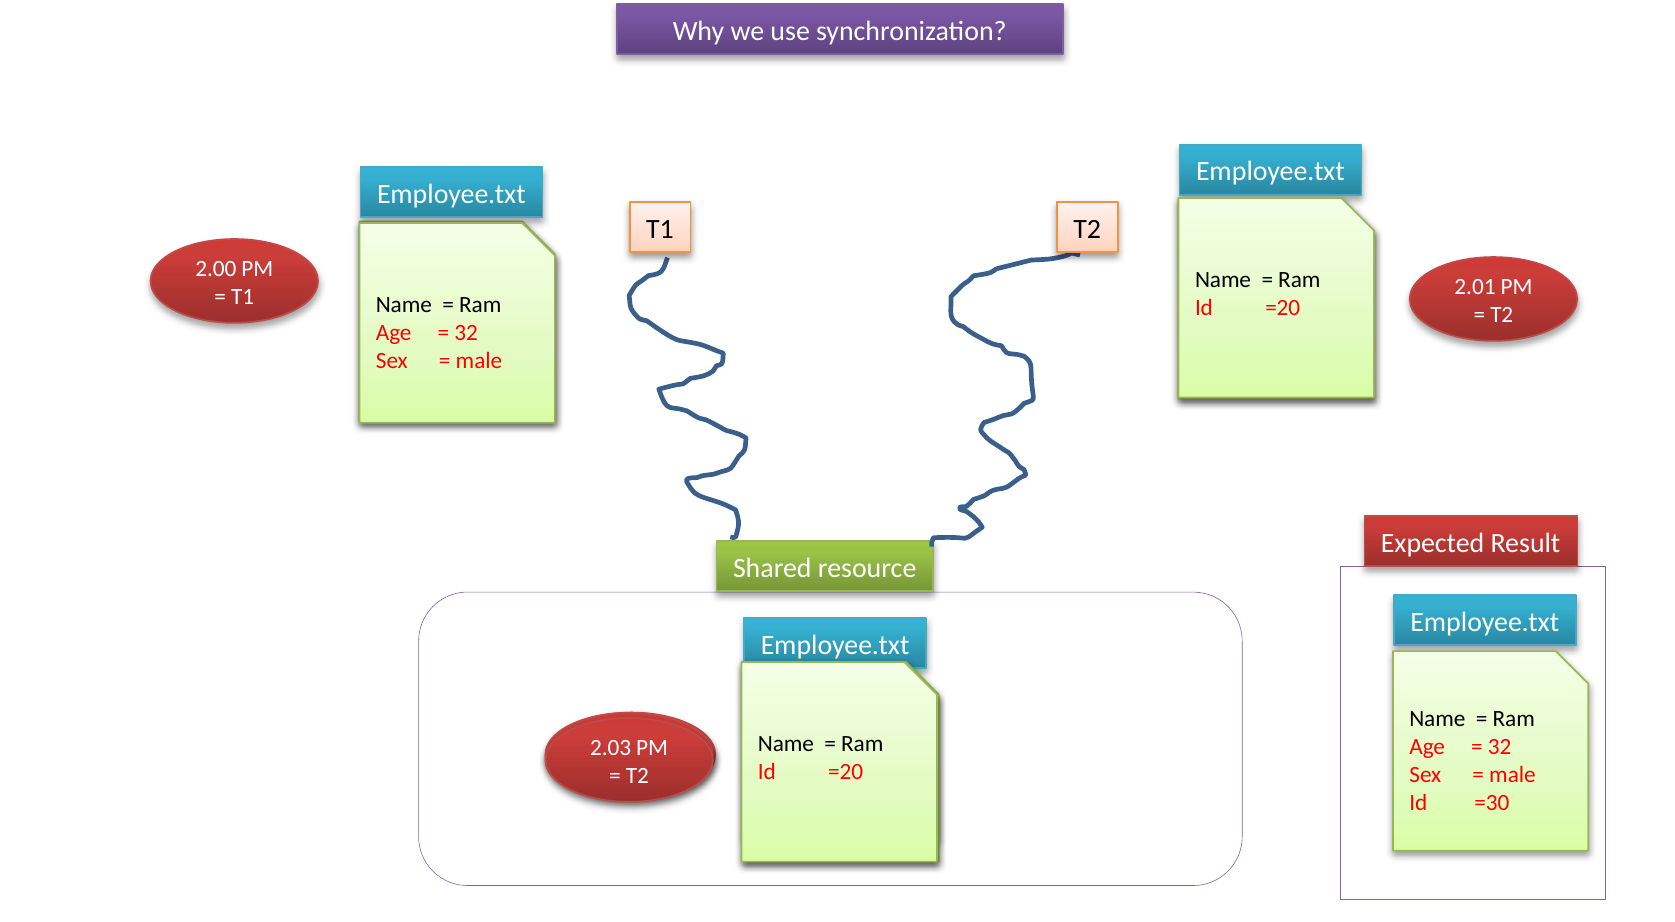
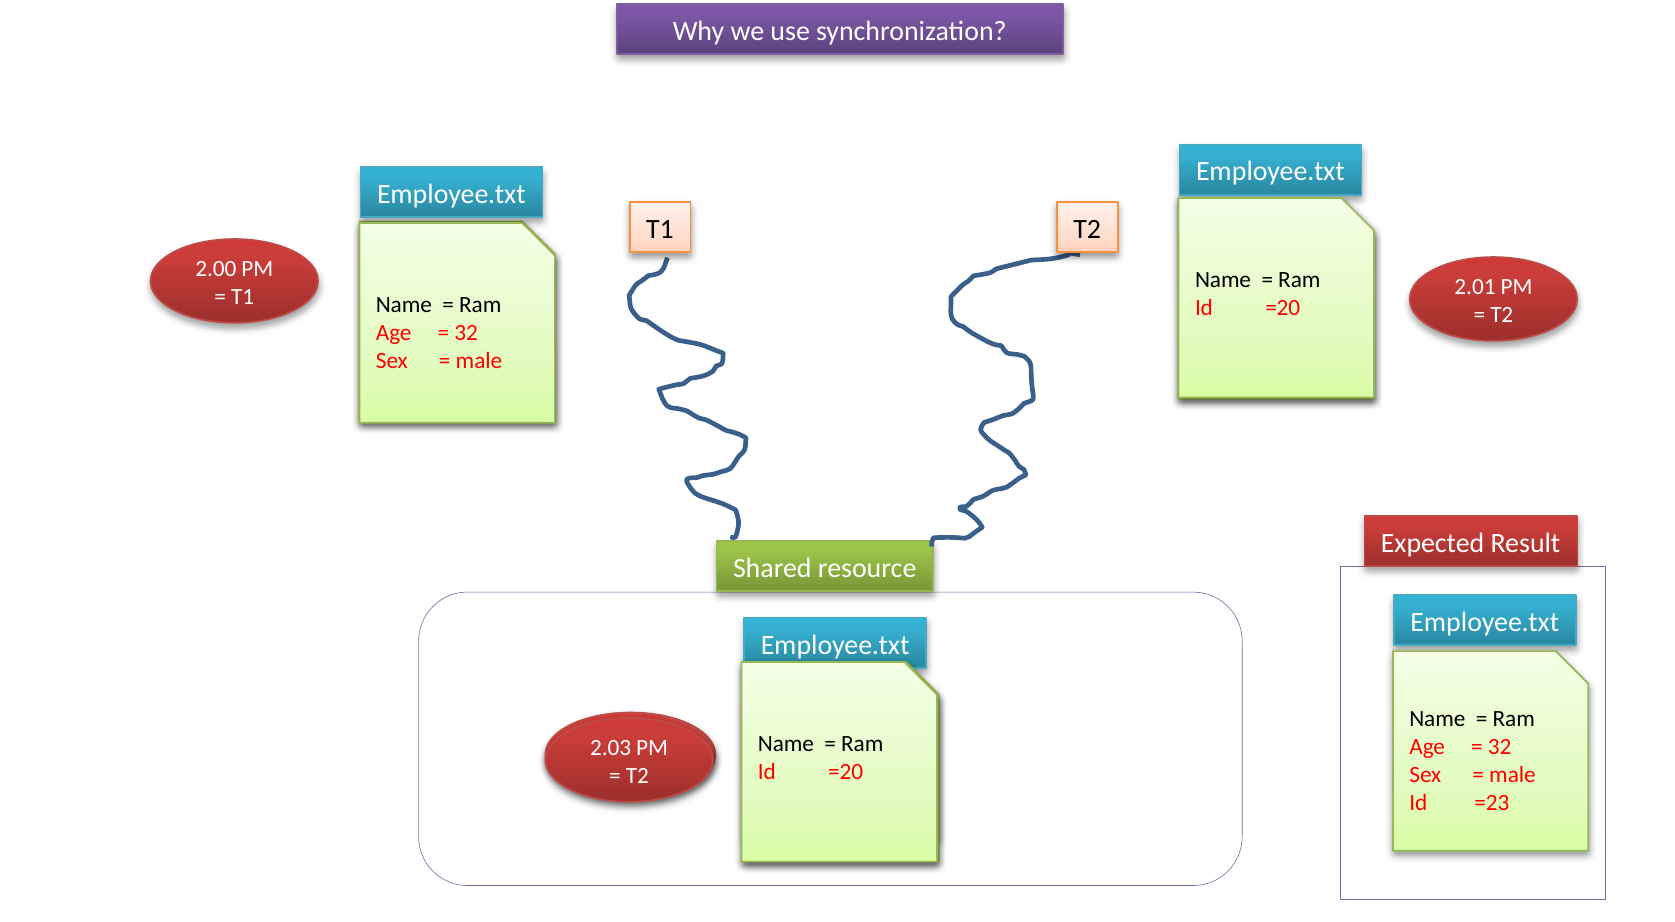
=30: =30 -> =23
